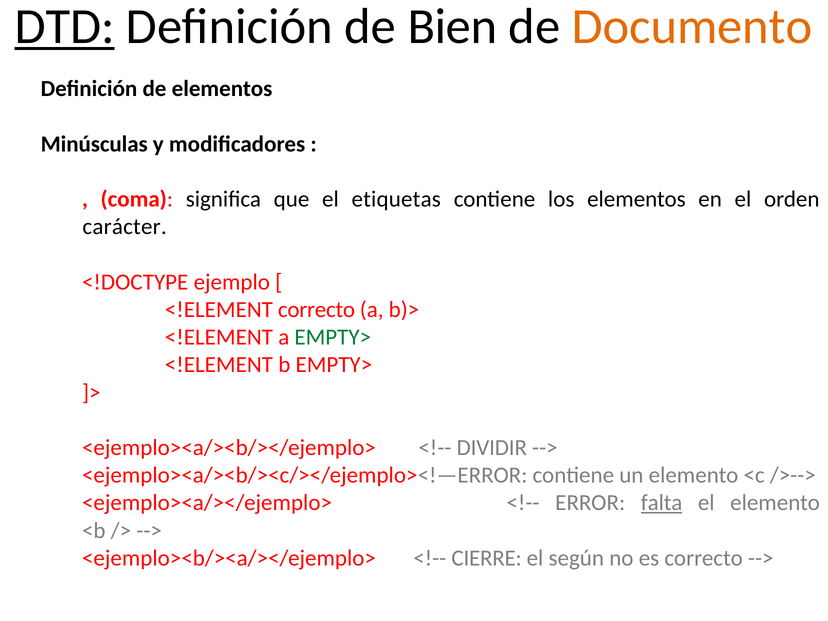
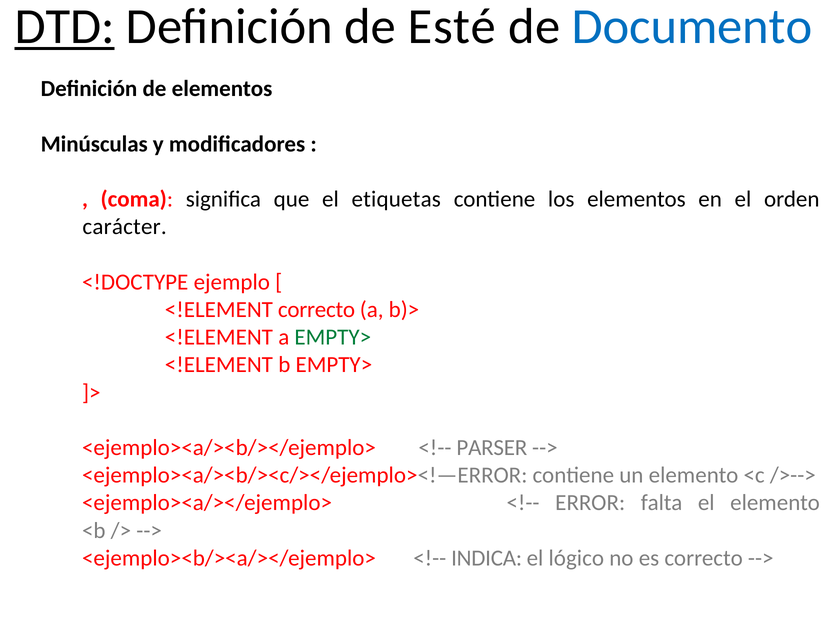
Bien: Bien -> Esté
Documento colour: orange -> blue
DIVIDIR: DIVIDIR -> PARSER
falta underline: present -> none
CIERRE: CIERRE -> INDICA
según: según -> lógico
